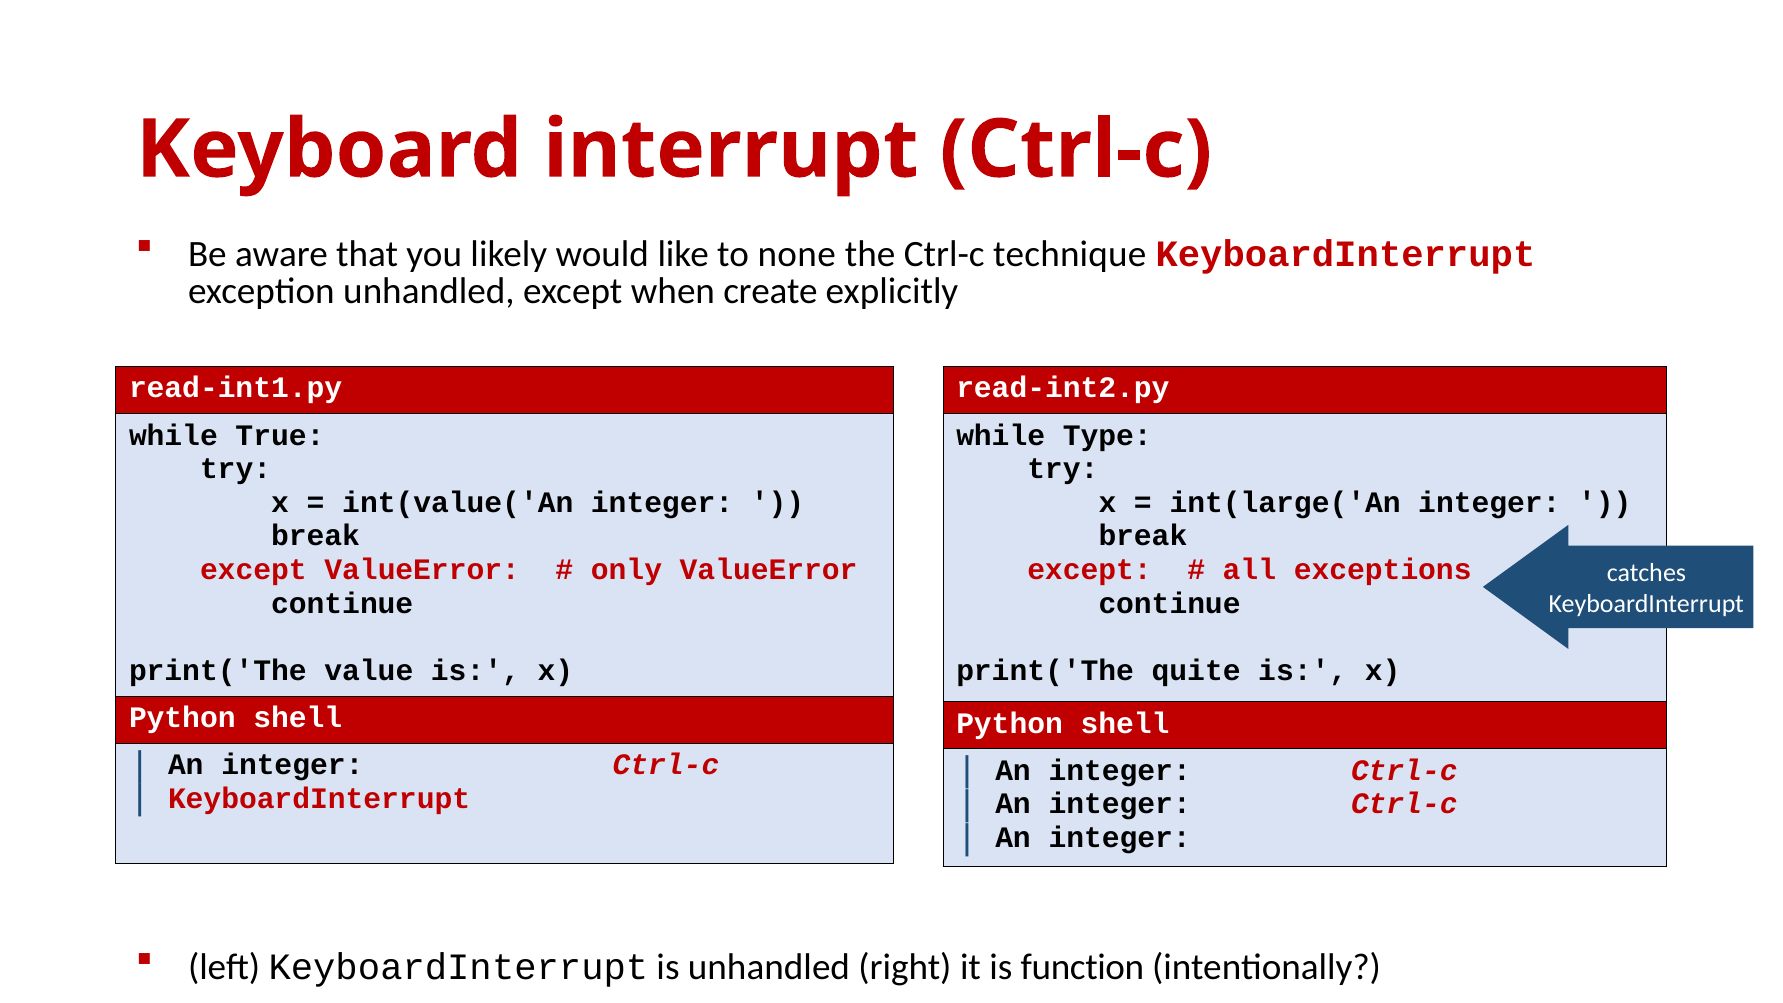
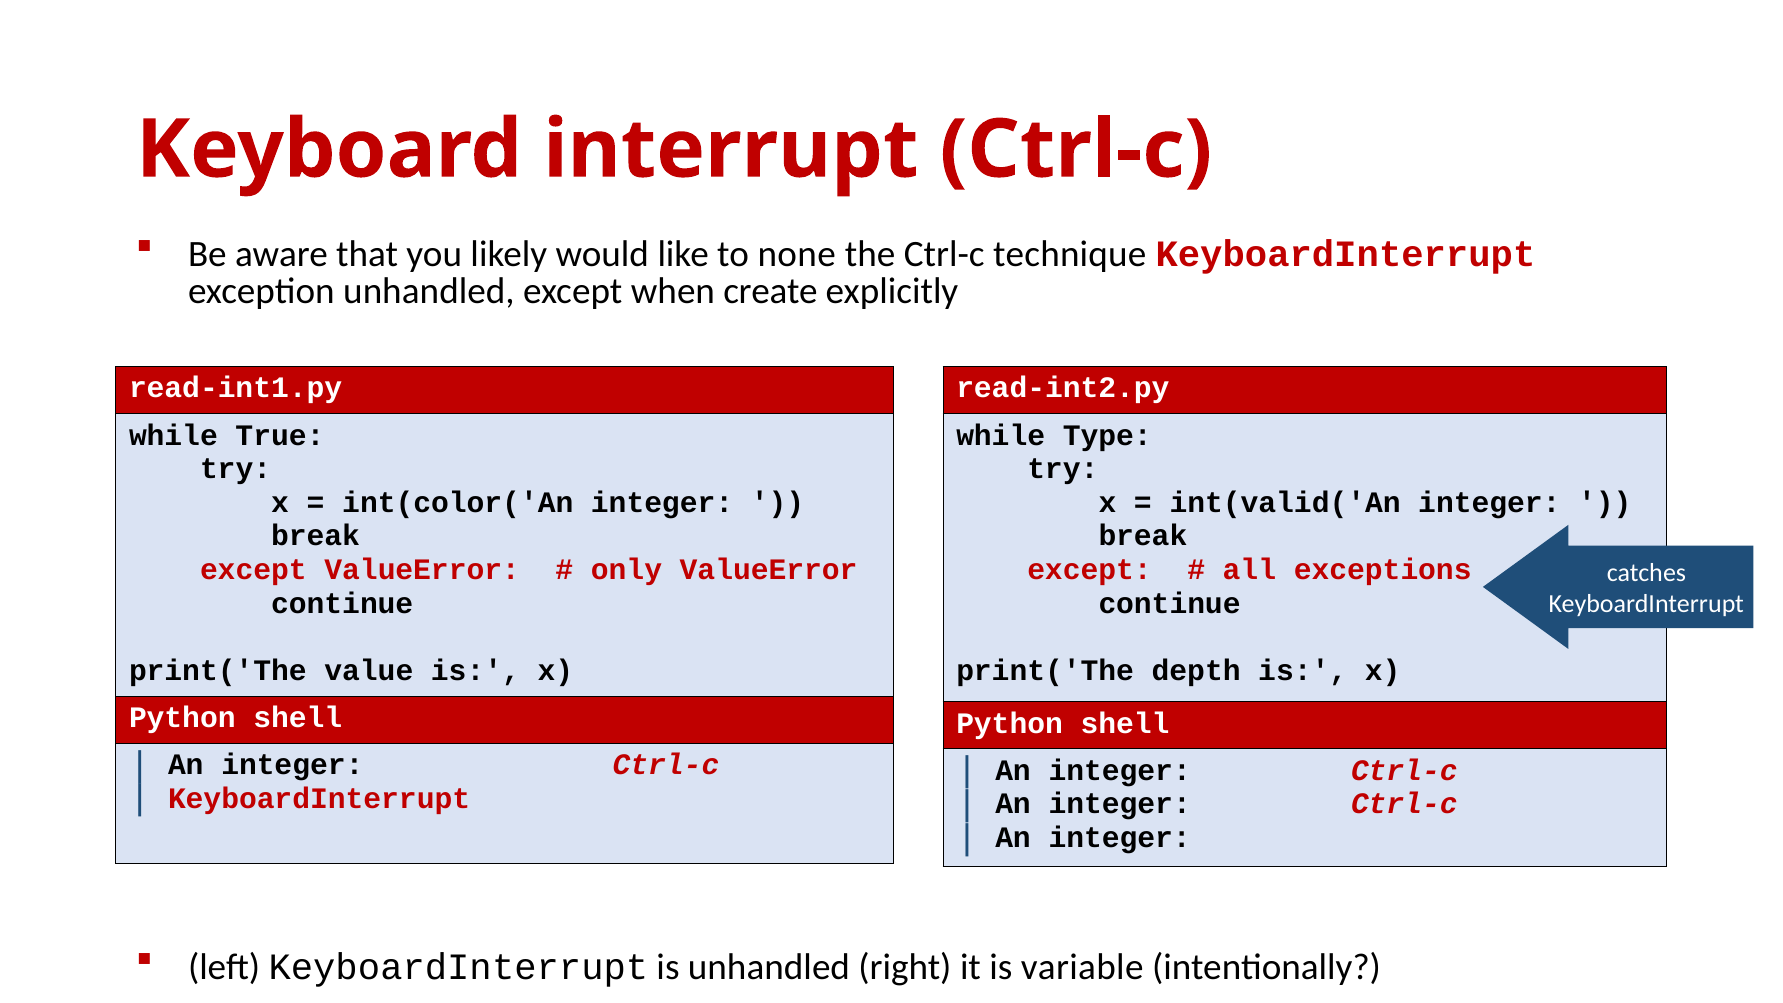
int(value('An: int(value('An -> int(color('An
int(large('An: int(large('An -> int(valid('An
quite: quite -> depth
function: function -> variable
